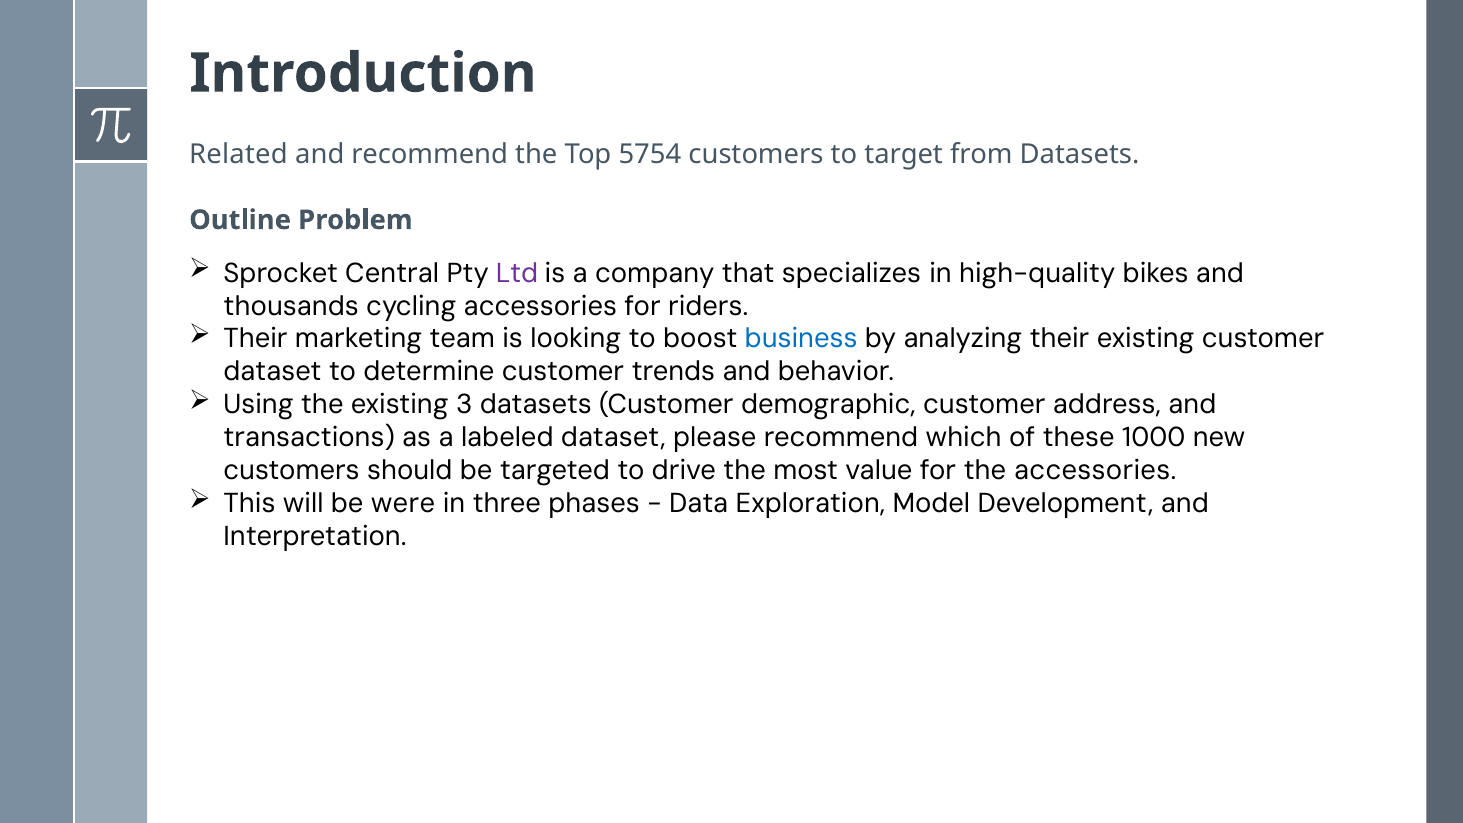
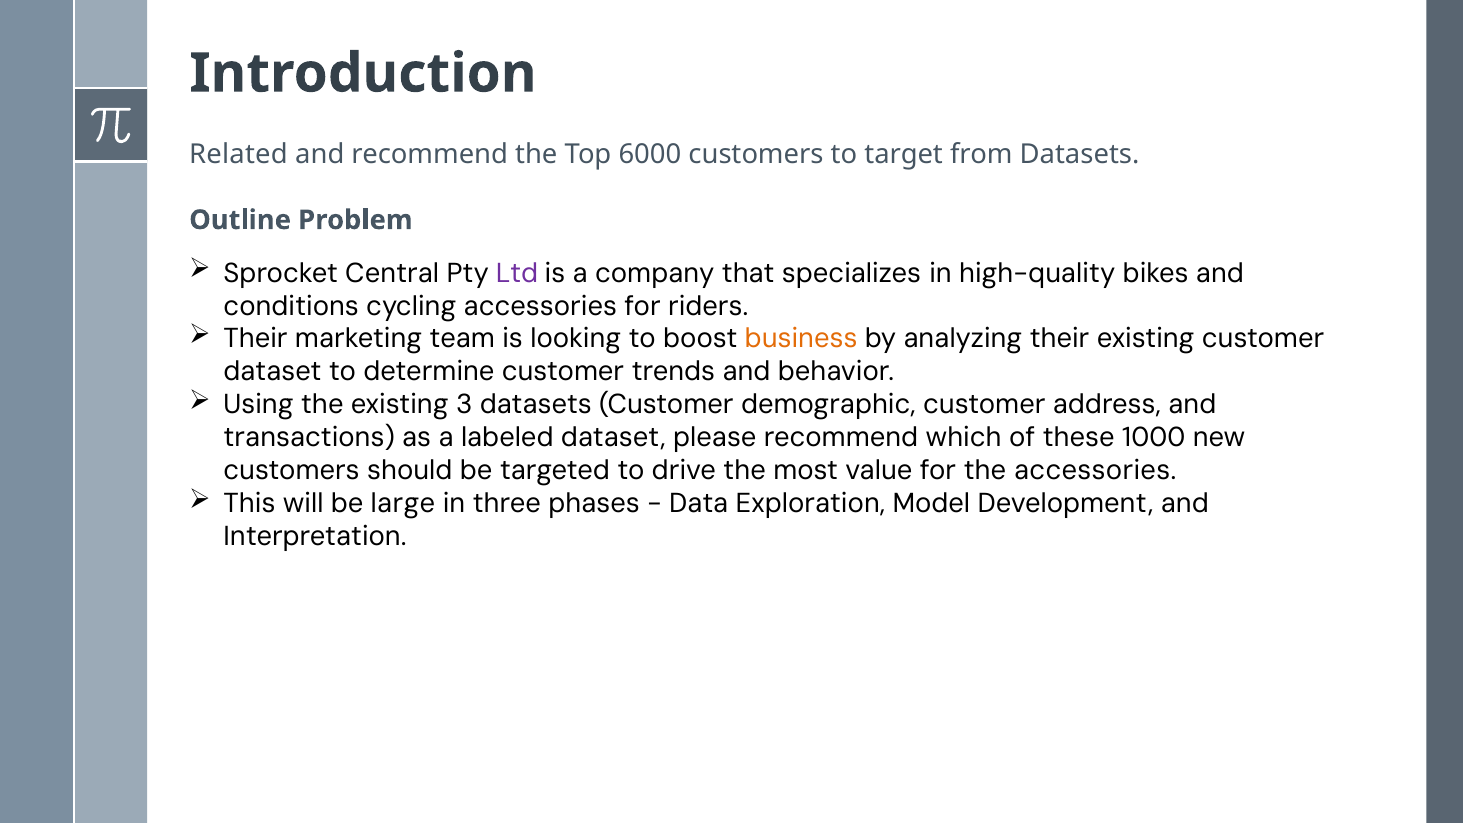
5754: 5754 -> 6000
thousands: thousands -> conditions
business colour: blue -> orange
were: were -> large
